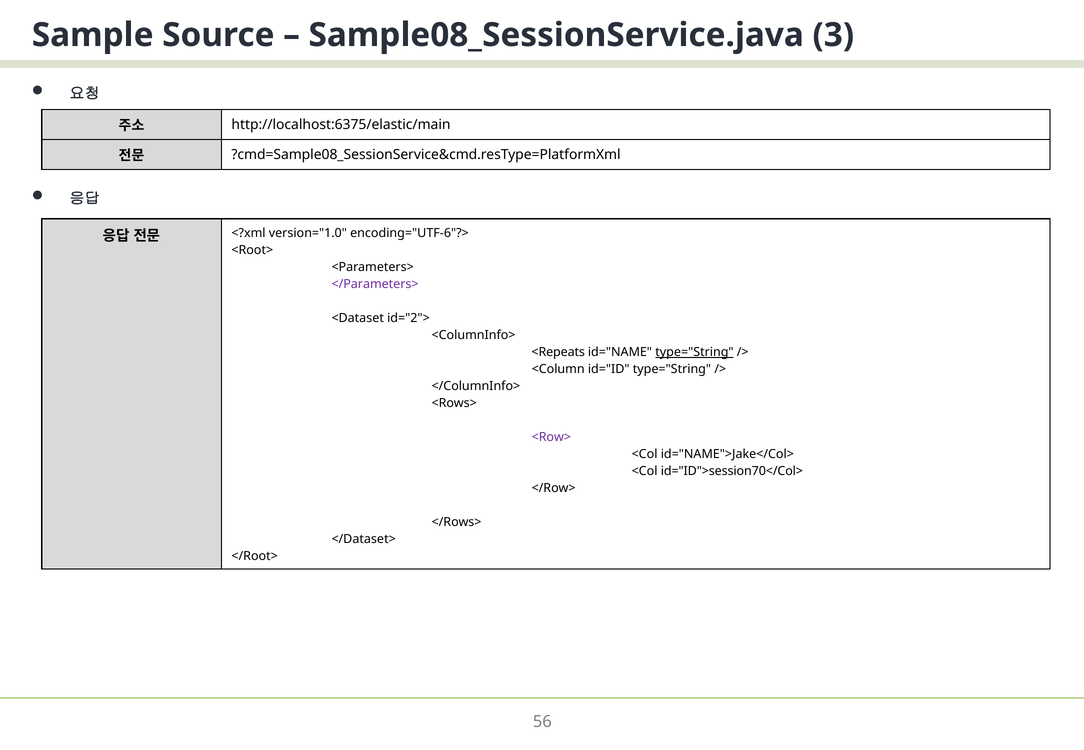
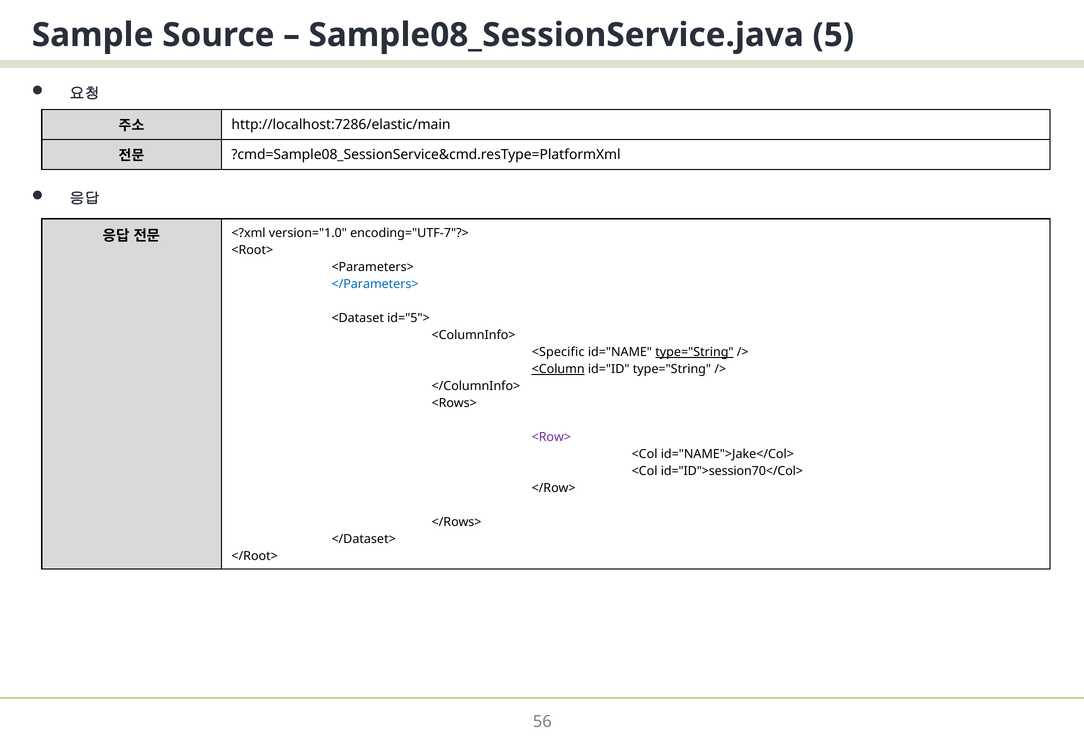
3: 3 -> 5
http://localhost:6375/elastic/main: http://localhost:6375/elastic/main -> http://localhost:7286/elastic/main
encoding="UTF-6"?>: encoding="UTF-6"?> -> encoding="UTF-7"?>
</Parameters> colour: purple -> blue
id="2">: id="2"> -> id="5">
<Repeats: <Repeats -> <Specific
<Column underline: none -> present
